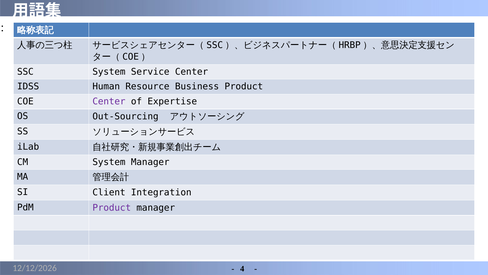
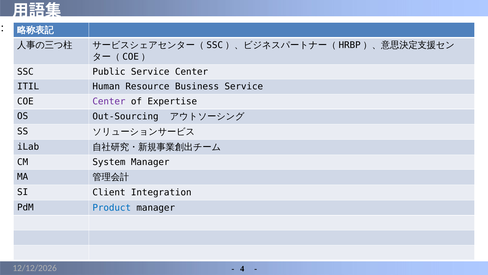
SSC System: System -> Public
IDSS: IDSS -> ITIL
Business Product: Product -> Service
Product at (112, 207) colour: purple -> blue
